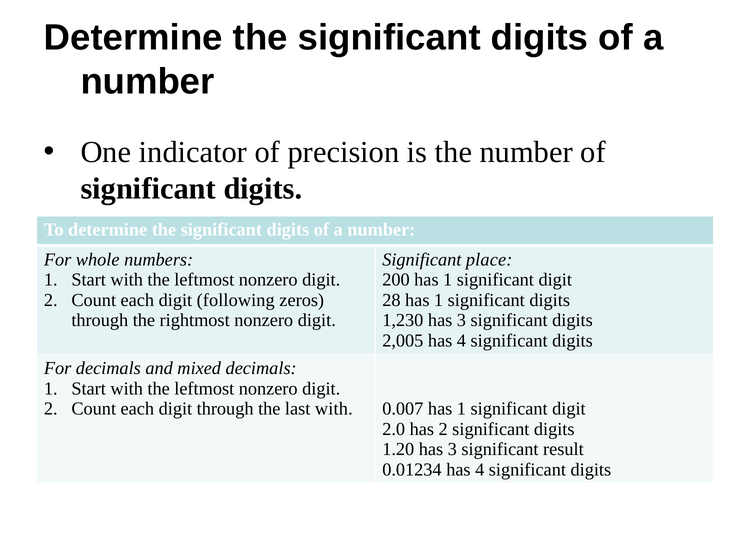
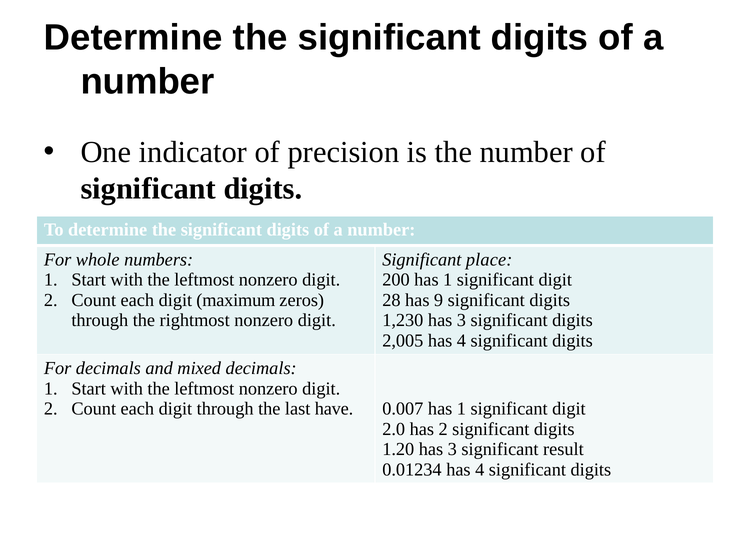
following: following -> maximum
28 has 1: 1 -> 9
last with: with -> have
